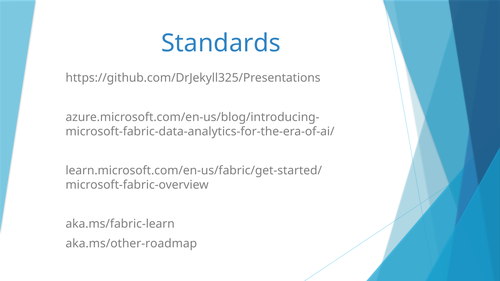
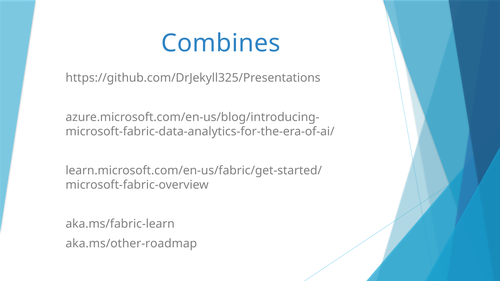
Standards: Standards -> Combines
